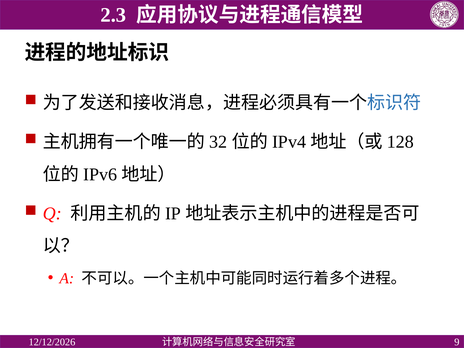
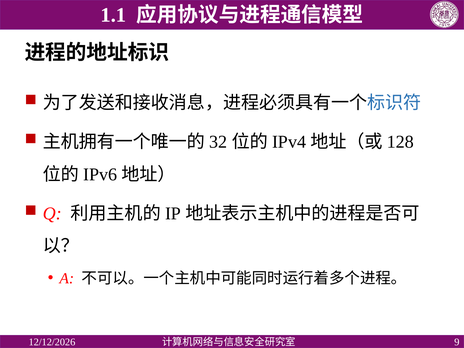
2.3: 2.3 -> 1.1
